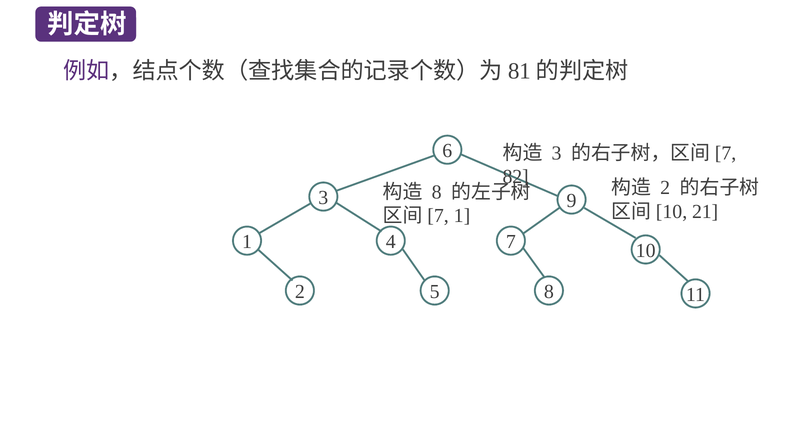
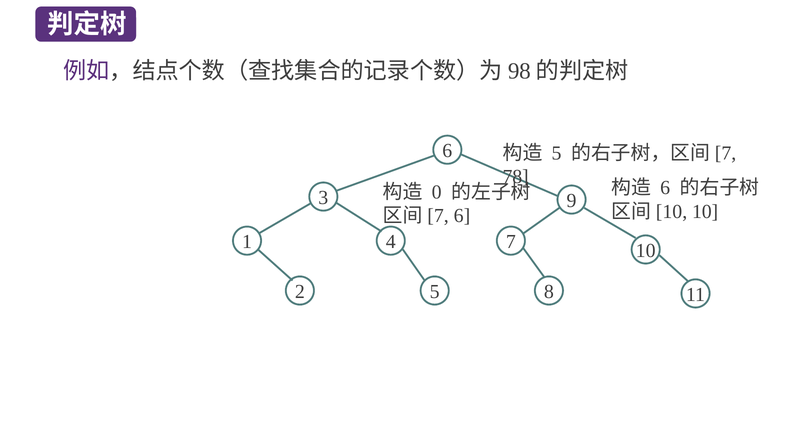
81: 81 -> 98
3 at (556, 153): 3 -> 5
82: 82 -> 78
2 at (665, 187): 2 -> 6
8 at (437, 192): 8 -> 0
21 at (705, 211): 21 -> 10
1 at (462, 216): 1 -> 6
